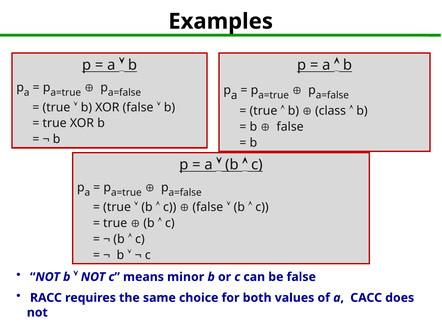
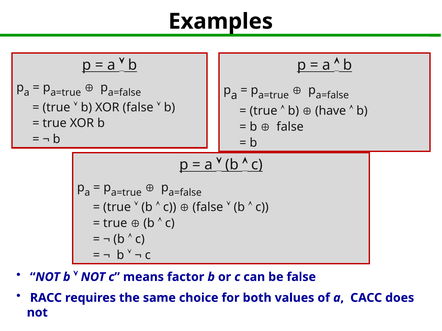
class: class -> have
minor: minor -> factor
